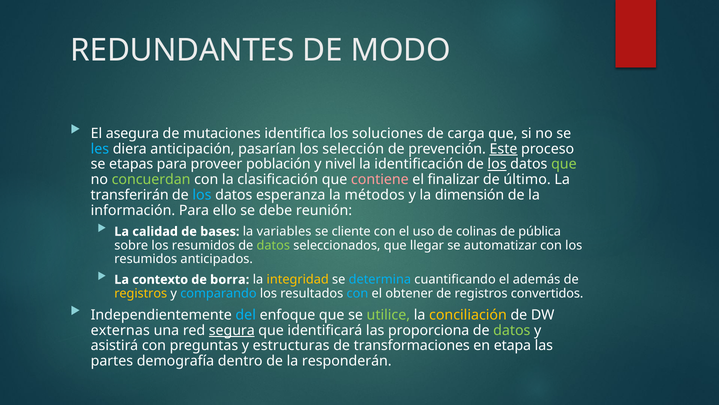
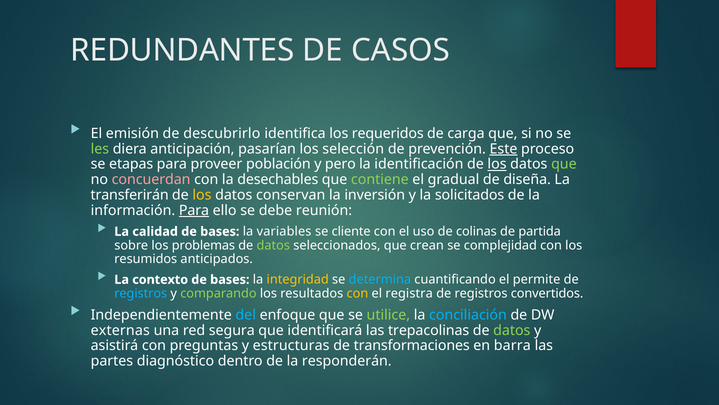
MODO: MODO -> CASOS
asegura: asegura -> emisión
mutaciones: mutaciones -> descubrirlo
soluciones: soluciones -> requeridos
les colour: light blue -> light green
nivel: nivel -> pero
concuerdan colour: light green -> pink
clasificación: clasificación -> desechables
contiene colour: pink -> light green
finalizar: finalizar -> gradual
último: último -> diseña
los at (202, 195) colour: light blue -> yellow
esperanza: esperanza -> conservan
métodos: métodos -> inversión
dimensión: dimensión -> solicitados
Para at (194, 210) underline: none -> present
pública: pública -> partida
sobre los resumidos: resumidos -> problemas
llegar: llegar -> crean
automatizar: automatizar -> complejidad
borra at (230, 279): borra -> bases
además: además -> permite
registros at (141, 293) colour: yellow -> light blue
comparando colour: light blue -> light green
con at (357, 293) colour: light blue -> yellow
obtener: obtener -> registra
conciliación colour: yellow -> light blue
segura underline: present -> none
proporciona: proporciona -> trepacolinas
etapa: etapa -> barra
demografía: demografía -> diagnóstico
